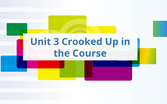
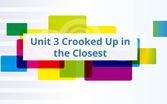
Course: Course -> Closest
